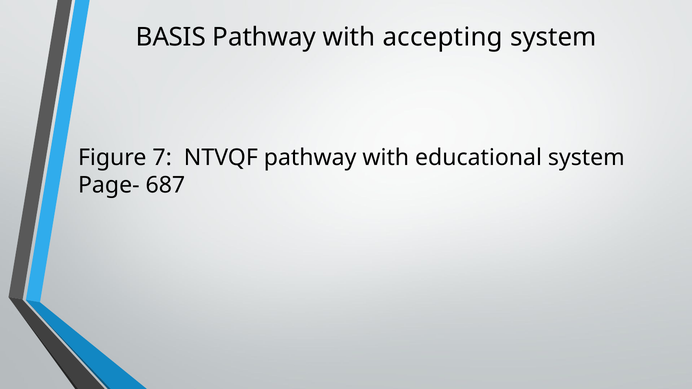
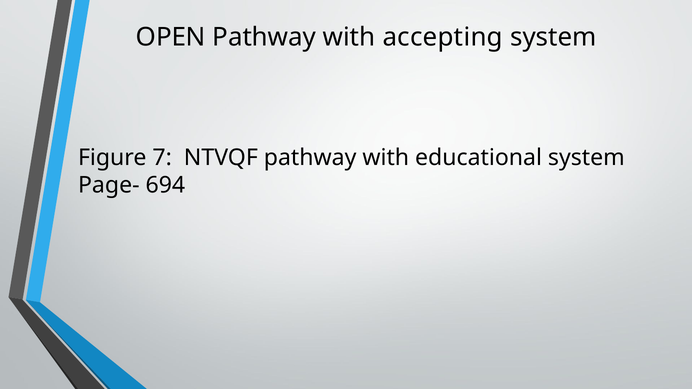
BASIS: BASIS -> OPEN
687: 687 -> 694
